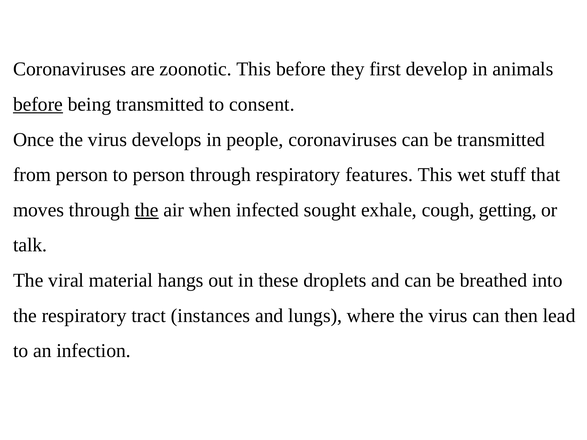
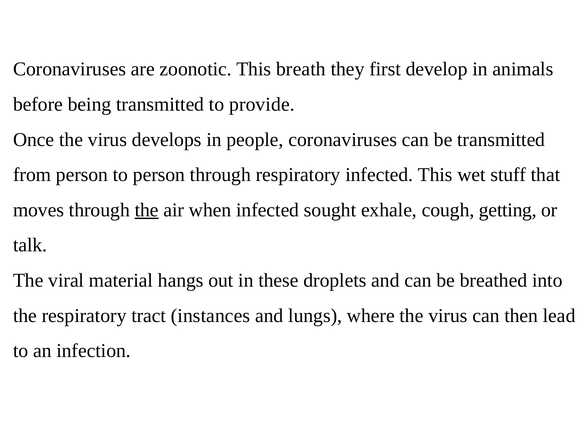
This before: before -> breath
before at (38, 104) underline: present -> none
consent: consent -> provide
respiratory features: features -> infected
